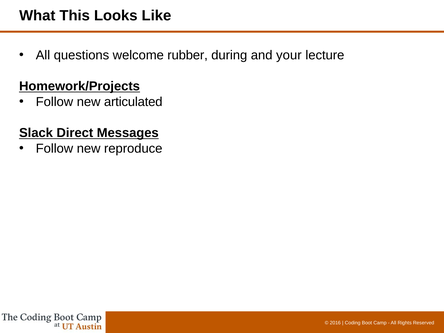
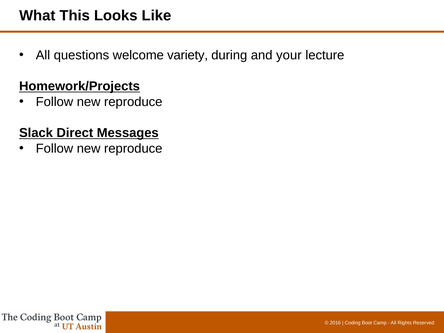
rubber: rubber -> variety
articulated at (133, 102): articulated -> reproduce
